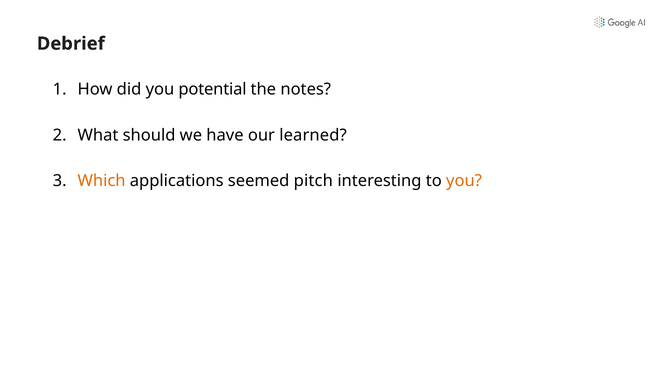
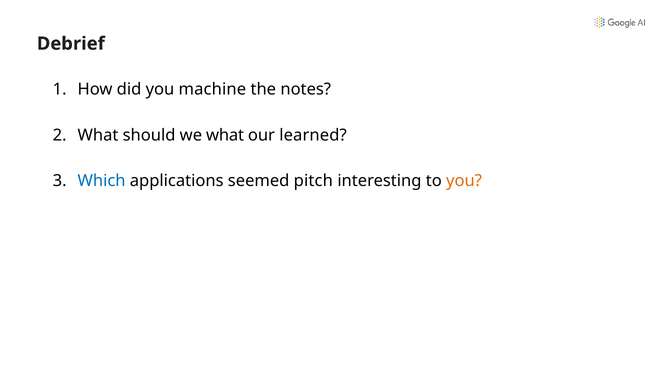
potential: potential -> machine
we have: have -> what
Which colour: orange -> blue
